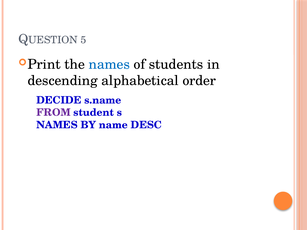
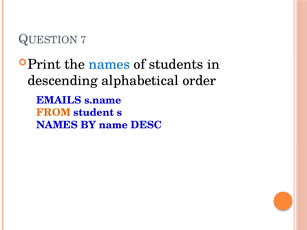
5: 5 -> 7
DECIDE: DECIDE -> EMAILS
FROM colour: purple -> orange
